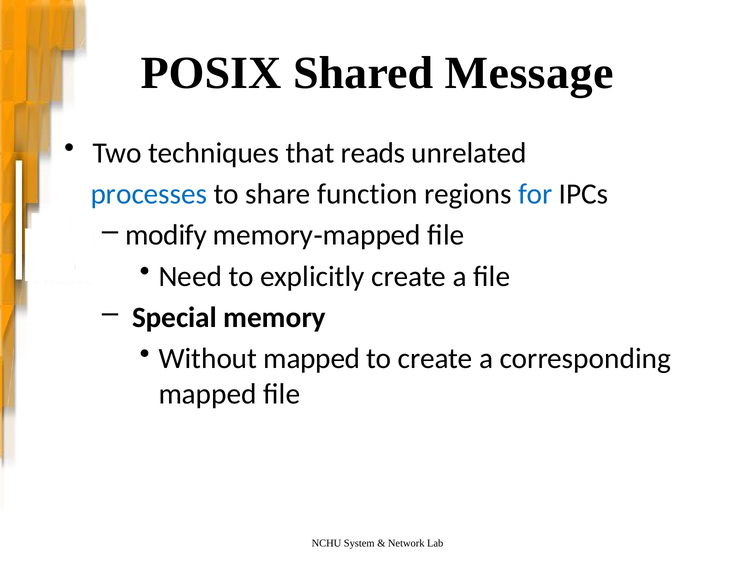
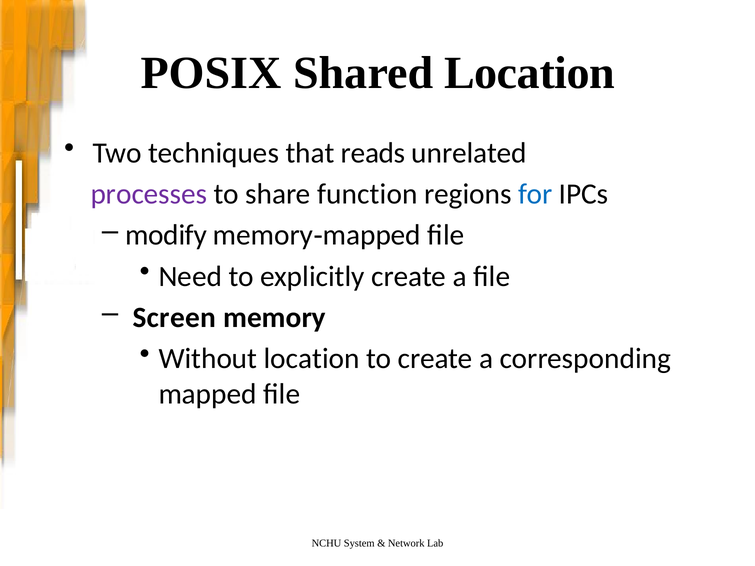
Shared Message: Message -> Location
processes colour: blue -> purple
Special: Special -> Screen
Without mapped: mapped -> location
